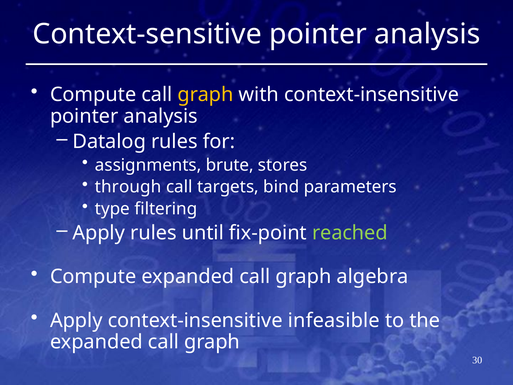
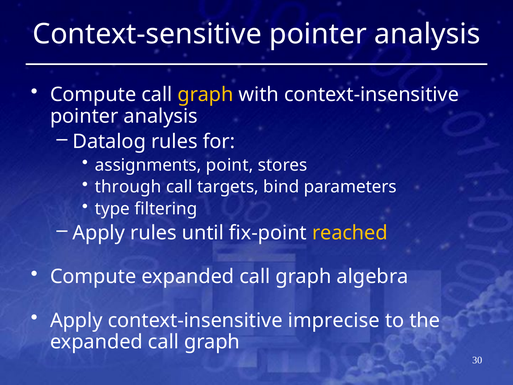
brute: brute -> point
reached colour: light green -> yellow
infeasible: infeasible -> imprecise
